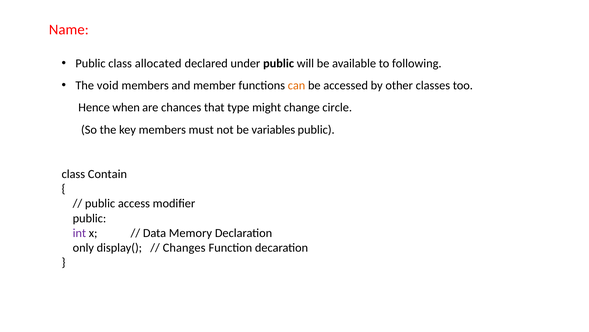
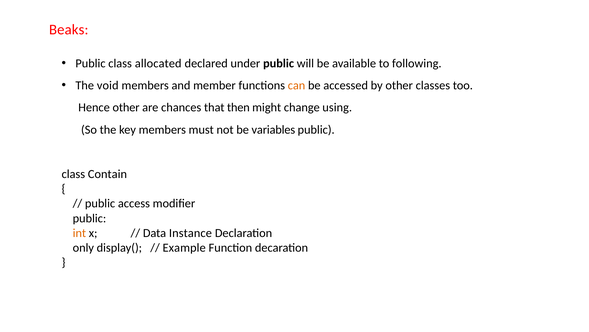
Name: Name -> Beaks
Hence when: when -> other
type: type -> then
circle: circle -> using
int colour: purple -> orange
Memory: Memory -> Instance
Changes: Changes -> Example
